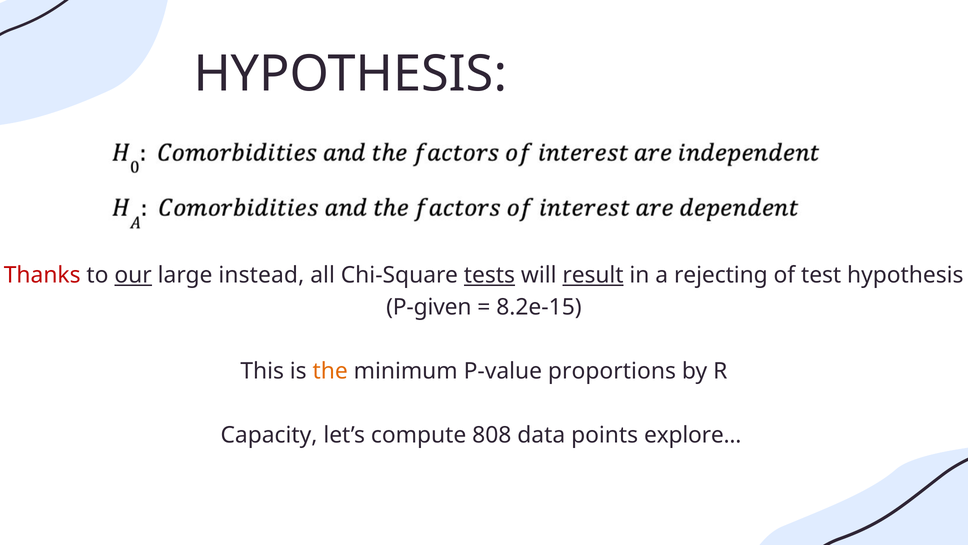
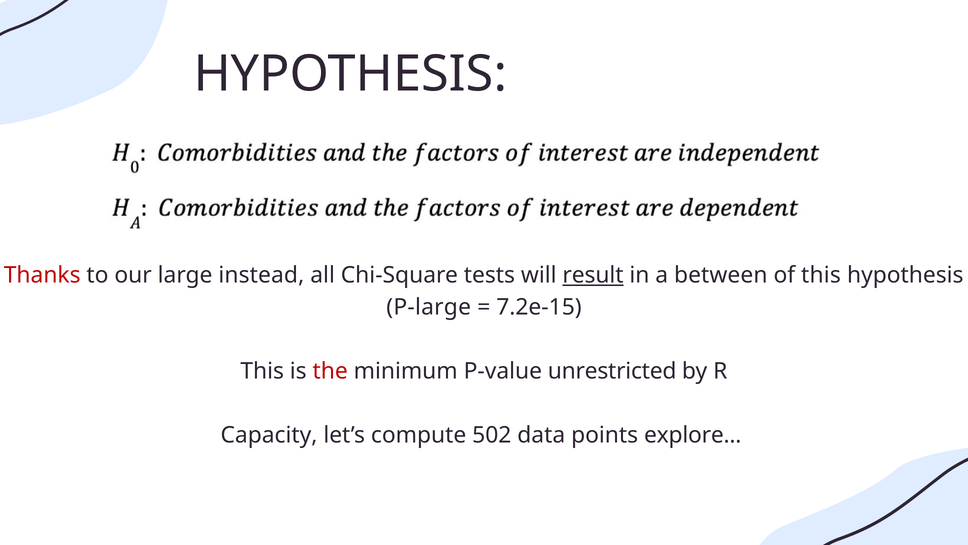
our underline: present -> none
tests underline: present -> none
rejecting: rejecting -> between
of test: test -> this
P-given: P-given -> P-large
8.2e-15: 8.2e-15 -> 7.2e-15
the colour: orange -> red
proportions: proportions -> unrestricted
808: 808 -> 502
